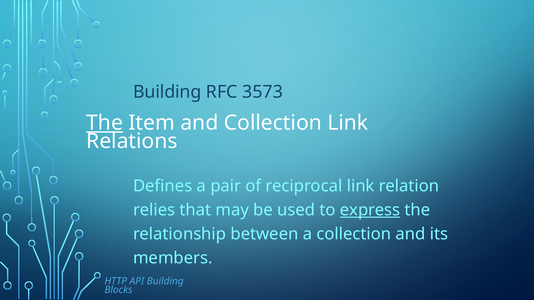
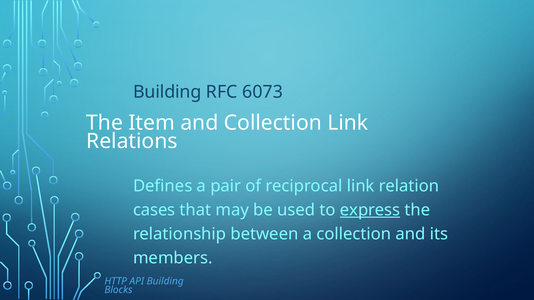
3573: 3573 -> 6073
The at (105, 123) underline: present -> none
relies: relies -> cases
